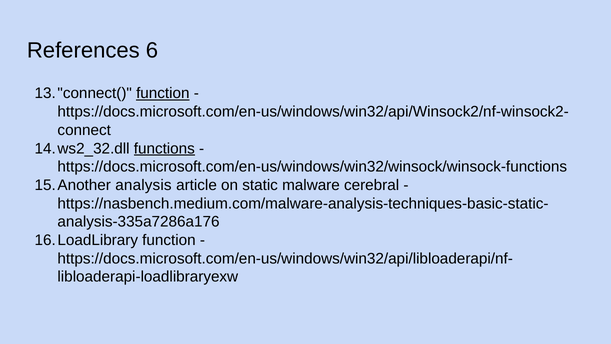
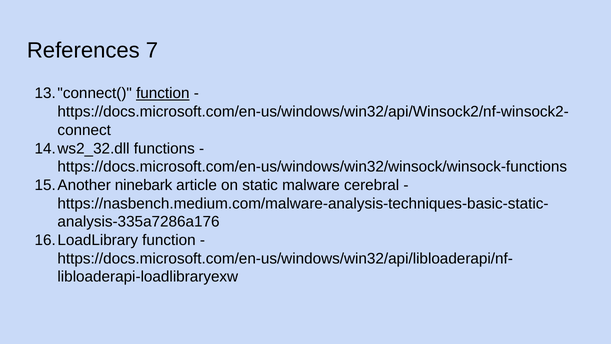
6: 6 -> 7
functions underline: present -> none
analysis: analysis -> ninebark
